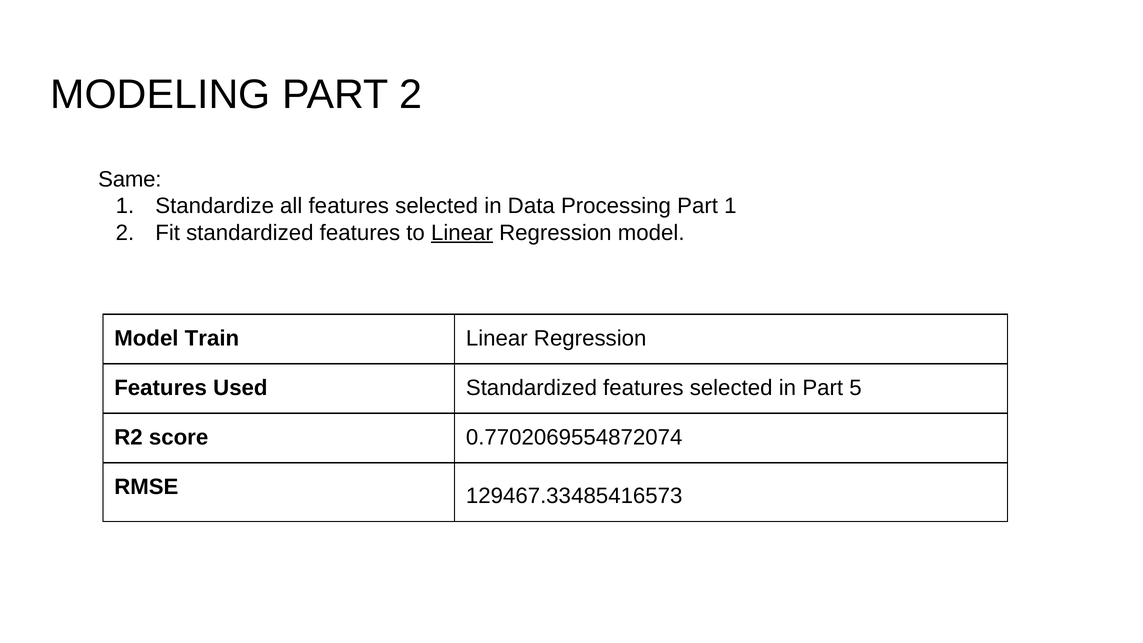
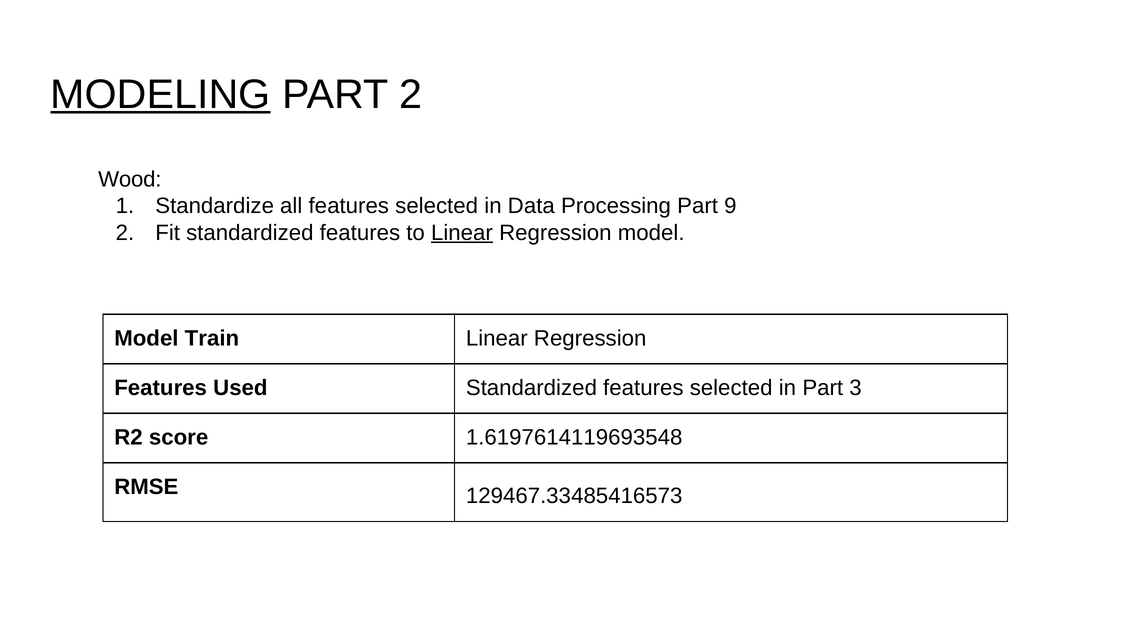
MODELING underline: none -> present
Same: Same -> Wood
Part 1: 1 -> 9
5: 5 -> 3
0.7702069554872074: 0.7702069554872074 -> 1.6197614119693548
